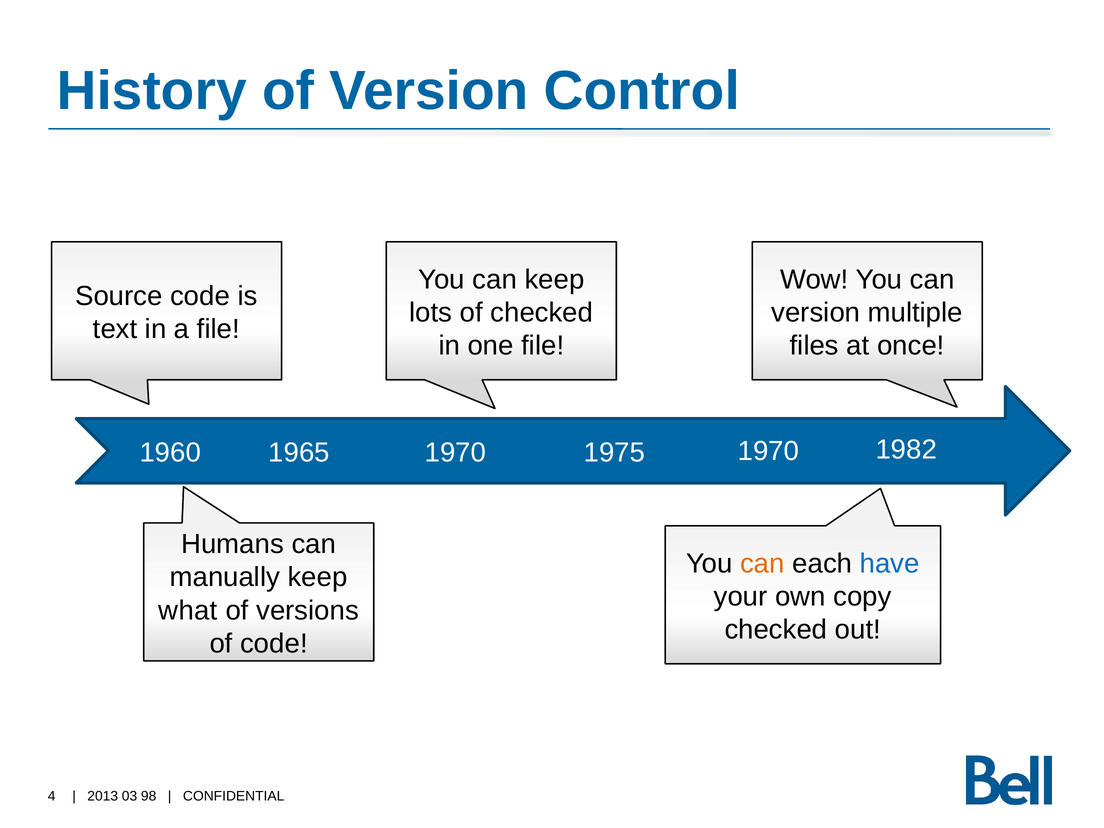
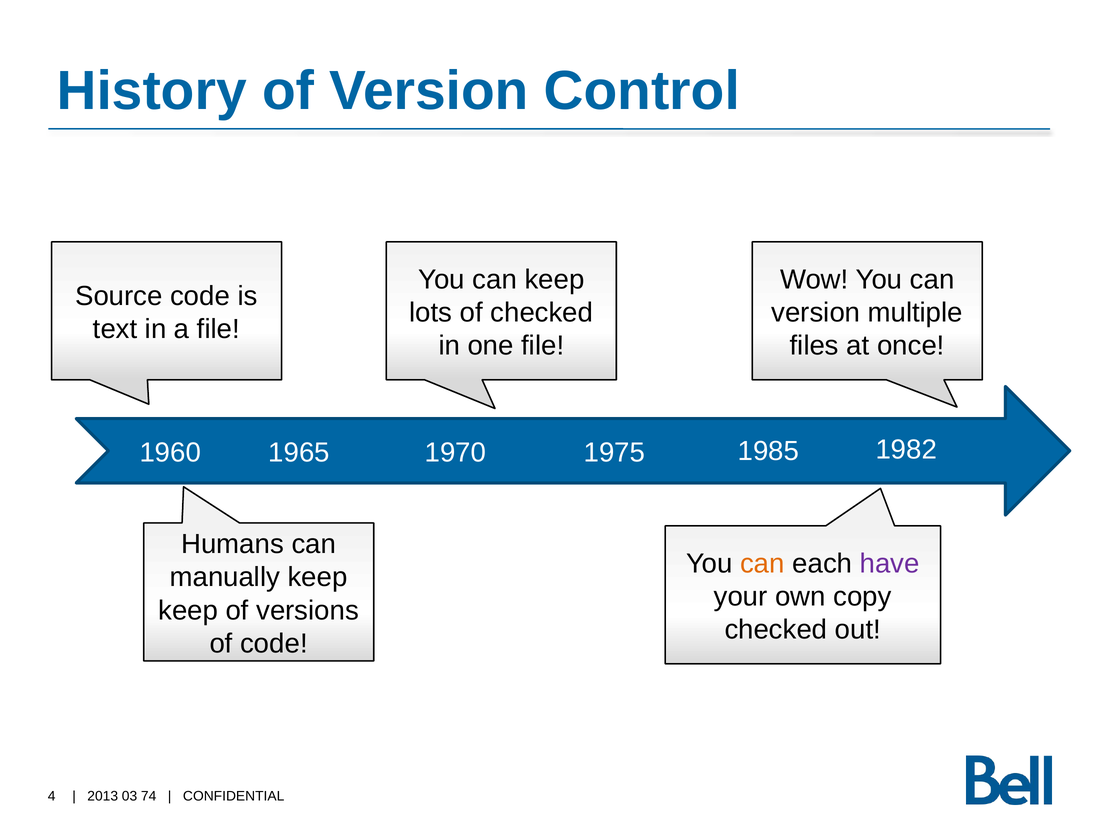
1975 1970: 1970 -> 1985
have colour: blue -> purple
what at (188, 610): what -> keep
98: 98 -> 74
